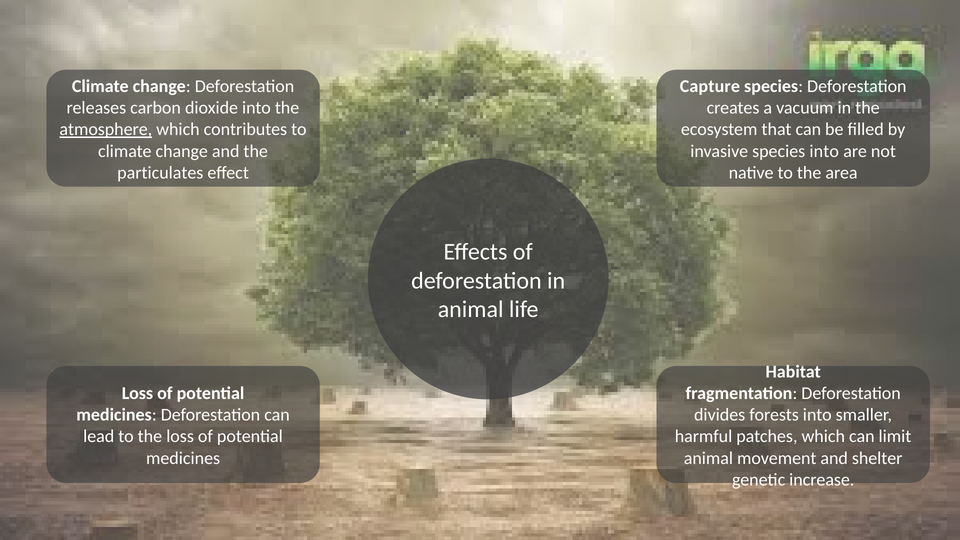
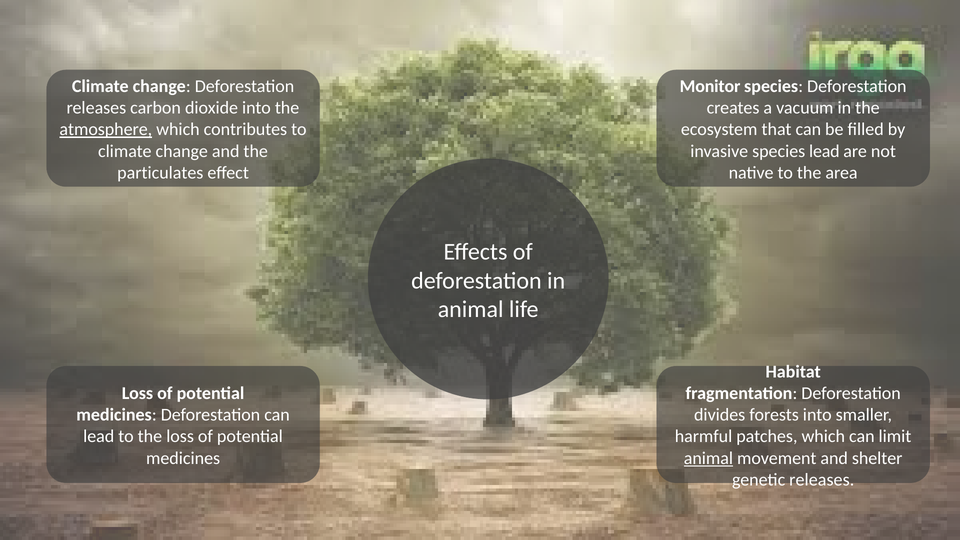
Capture: Capture -> Monitor
species into: into -> lead
animal at (708, 458) underline: none -> present
genetic increase: increase -> releases
